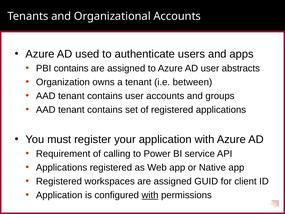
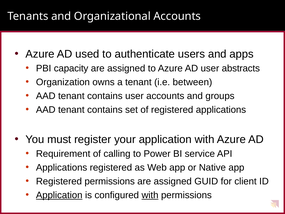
PBI contains: contains -> capacity
Registered workspaces: workspaces -> permissions
Application at (59, 195) underline: none -> present
